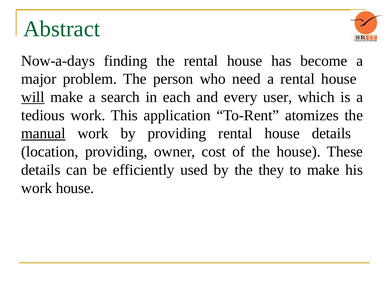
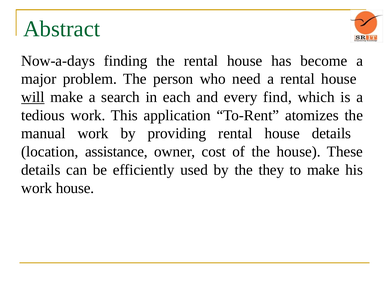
user: user -> find
manual underline: present -> none
location providing: providing -> assistance
